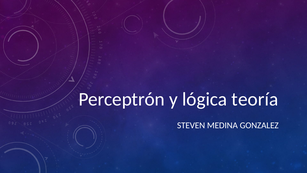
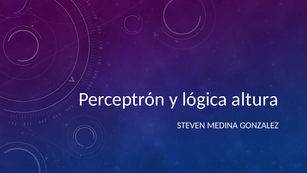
teoría: teoría -> altura
